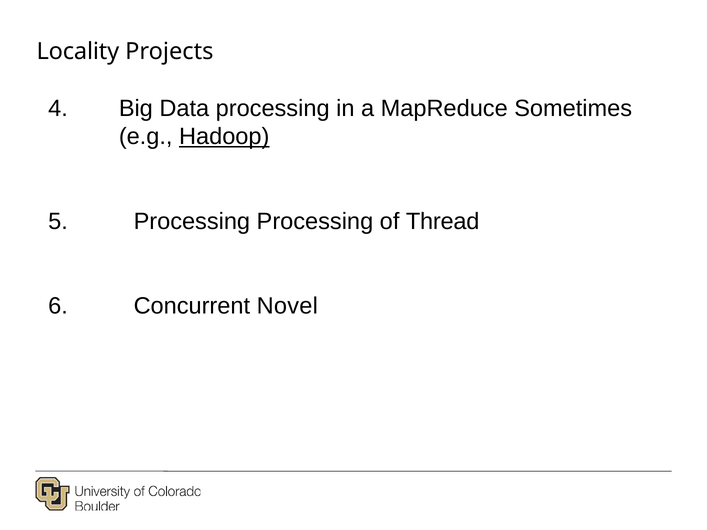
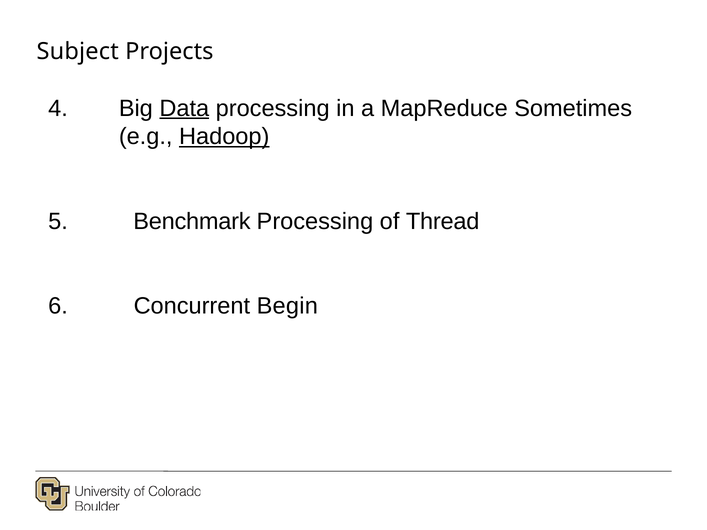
Locality: Locality -> Subject
Data underline: none -> present
Processing at (192, 221): Processing -> Benchmark
Novel: Novel -> Begin
